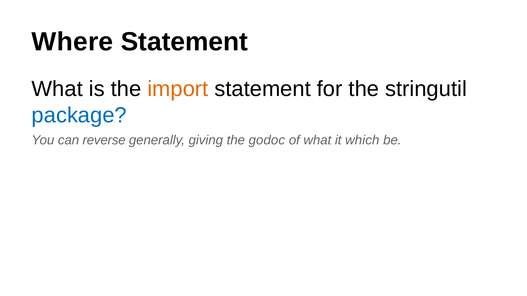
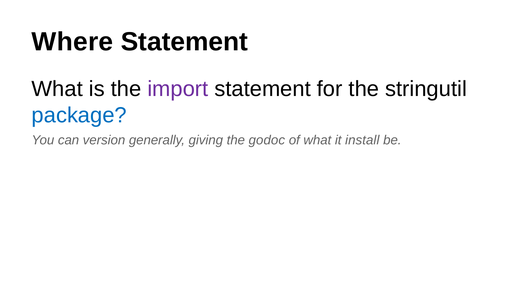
import colour: orange -> purple
reverse: reverse -> version
which: which -> install
